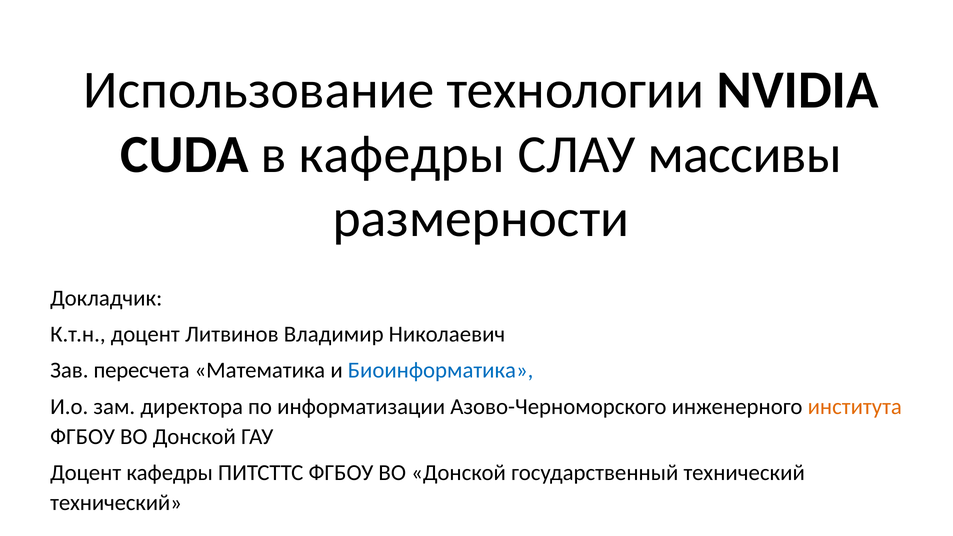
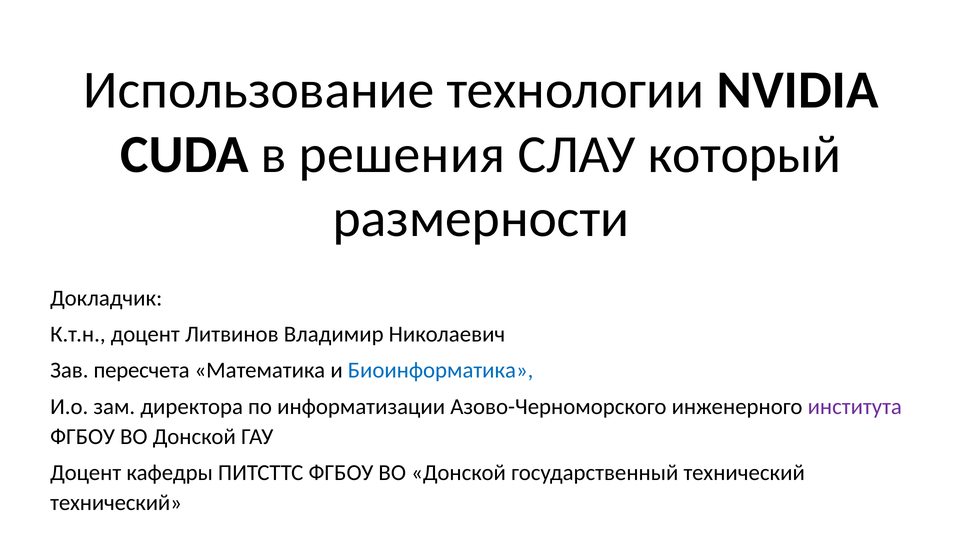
в кафедры: кафедры -> решения
массивы: массивы -> который
института colour: orange -> purple
